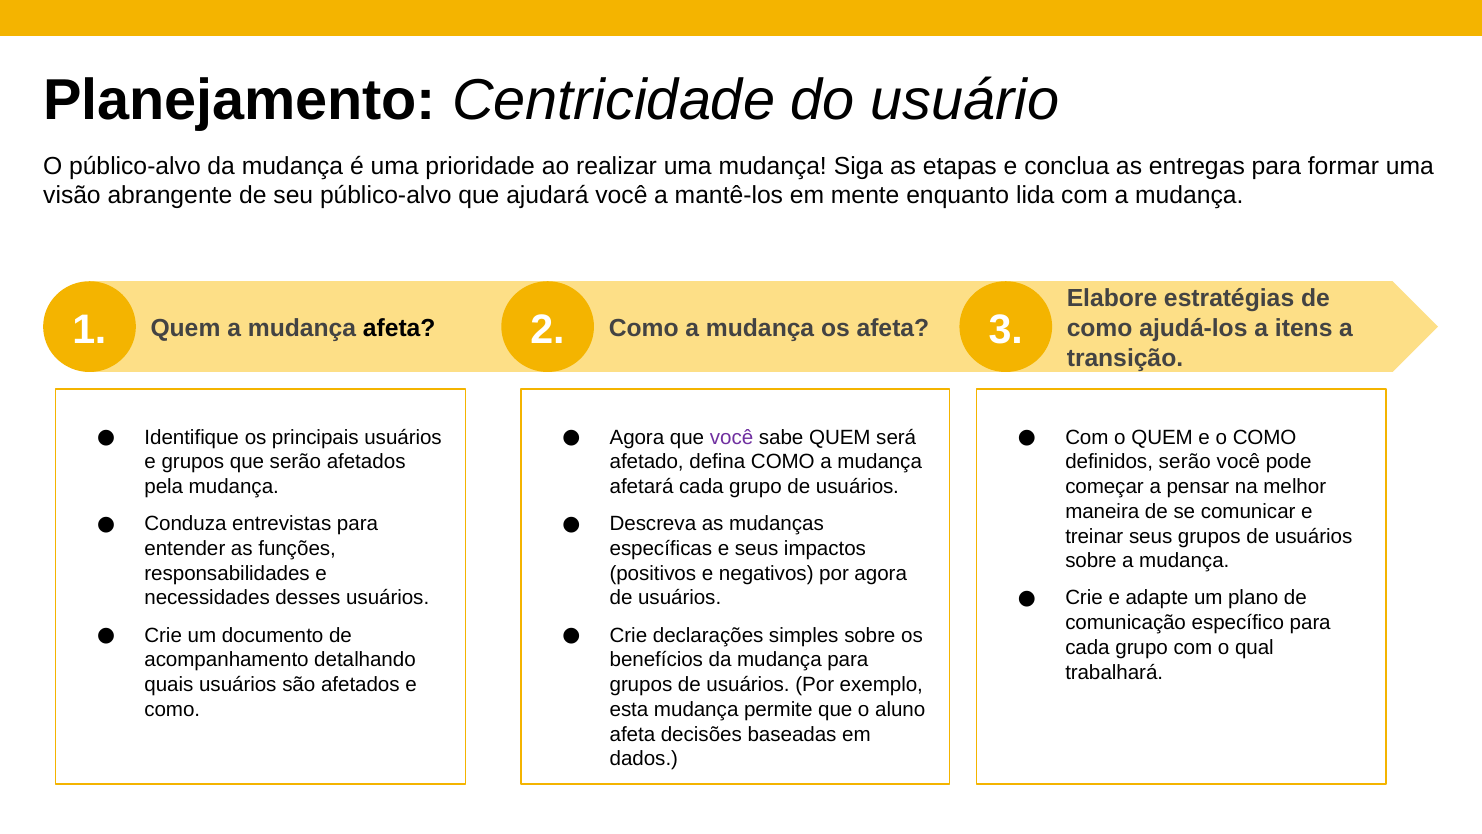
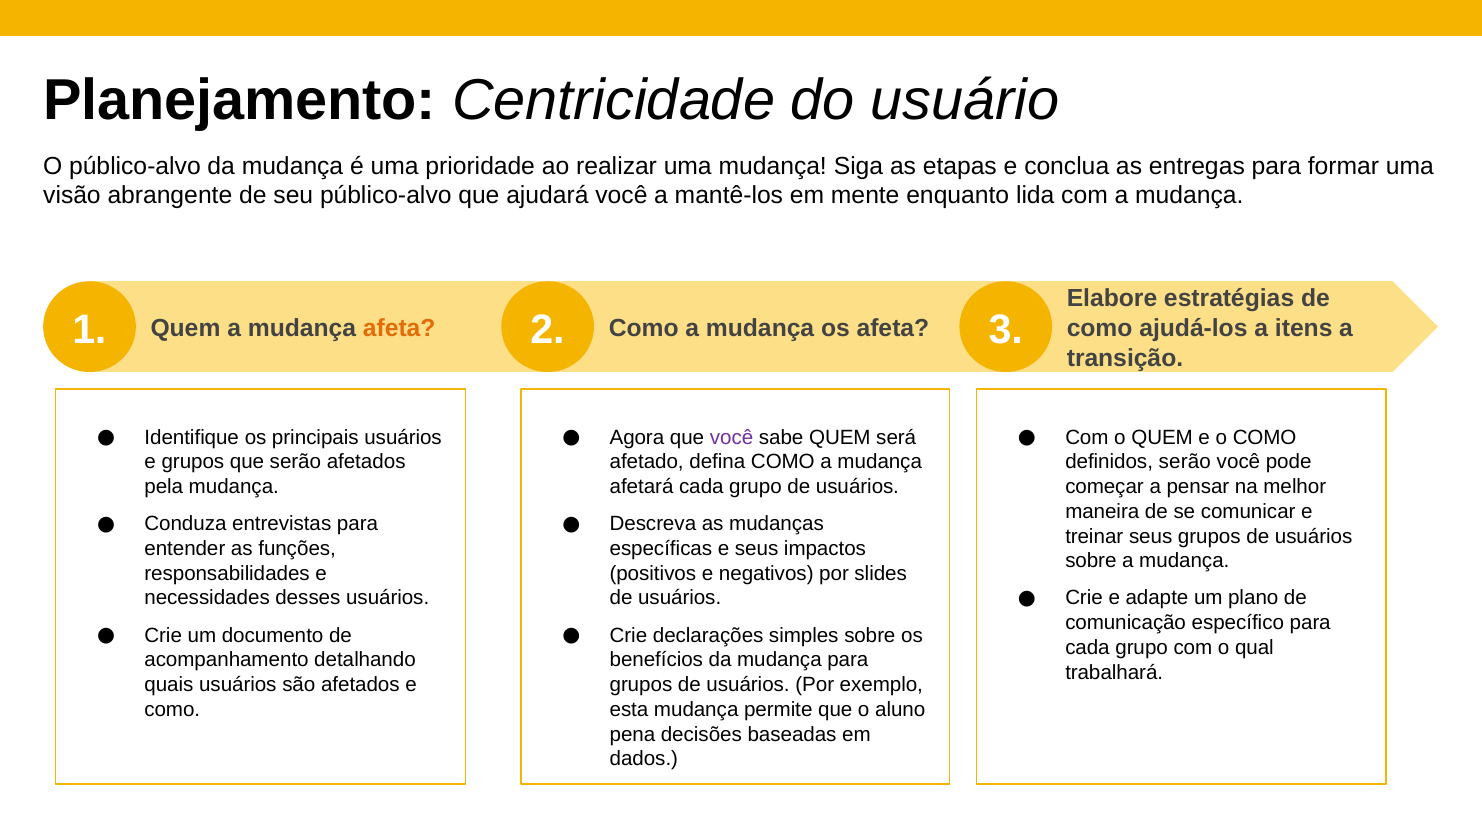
afeta at (399, 328) colour: black -> orange
por agora: agora -> slides
afeta at (632, 734): afeta -> pena
